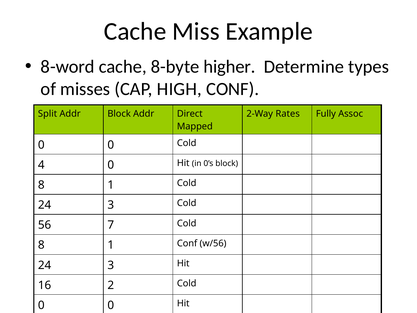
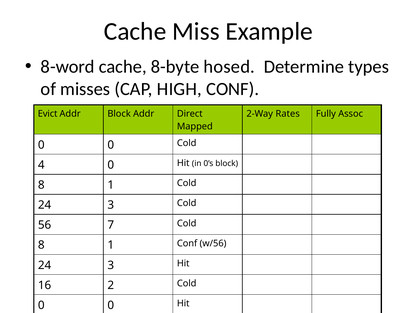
higher: higher -> hosed
Split: Split -> Evict
